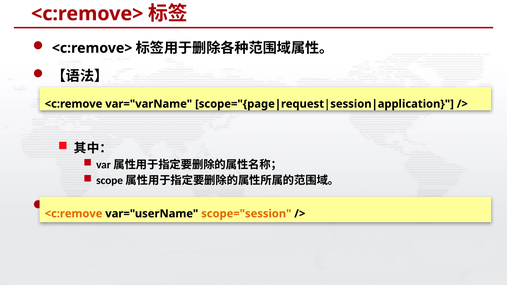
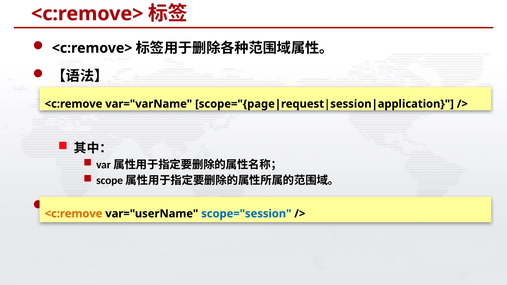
scope="session colour: orange -> blue
